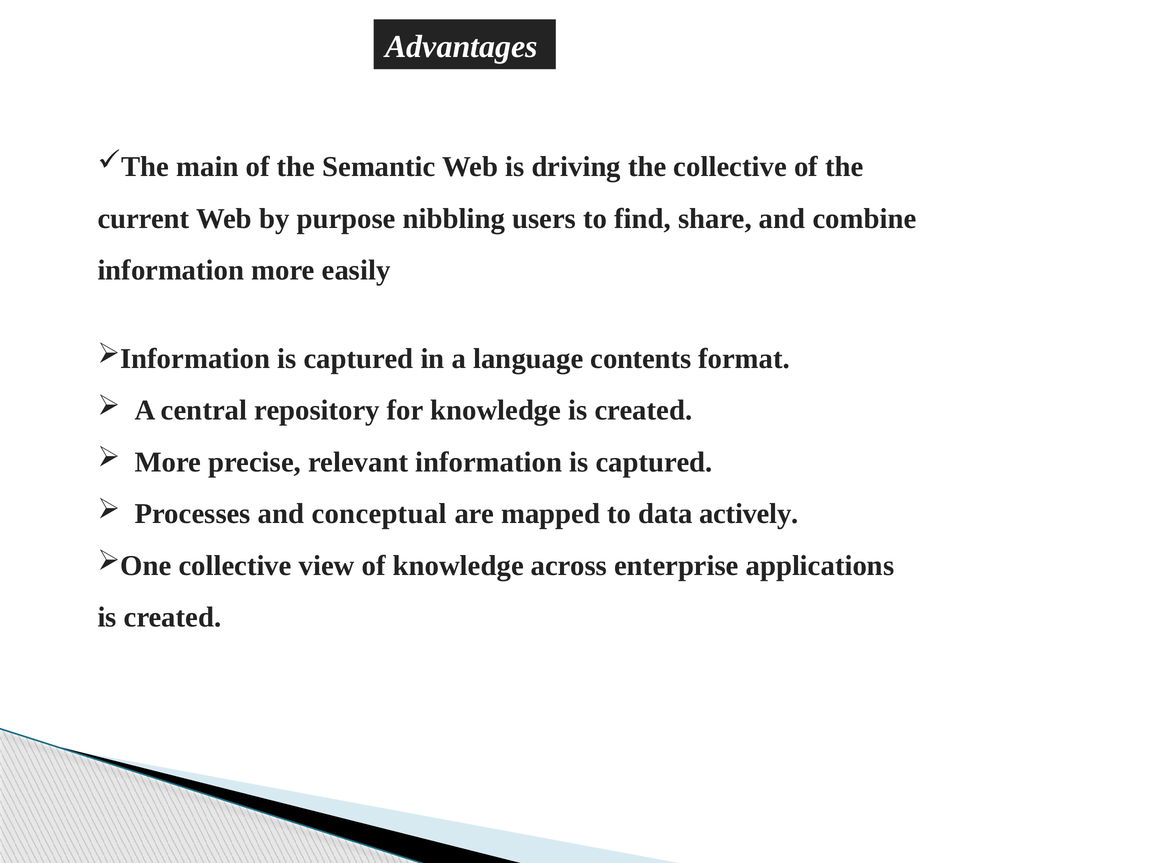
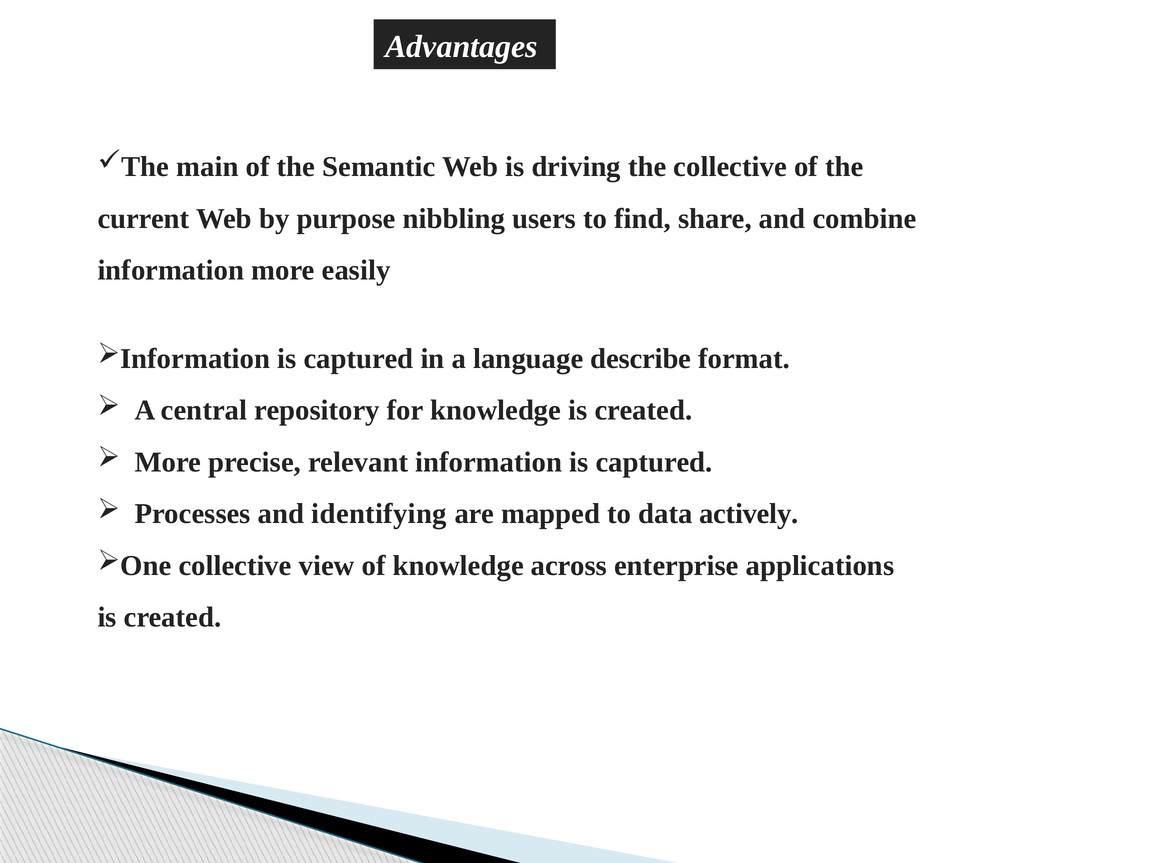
contents: contents -> describe
conceptual: conceptual -> identifying
